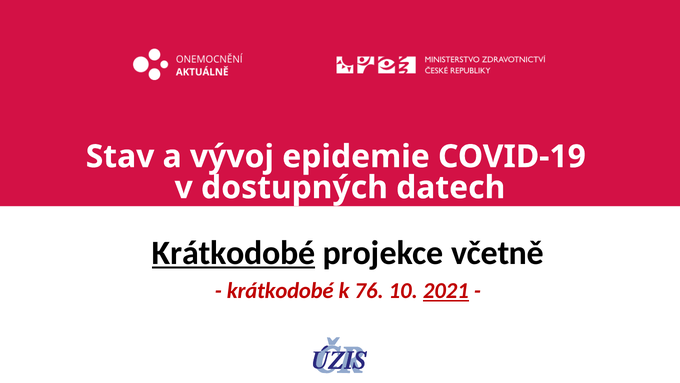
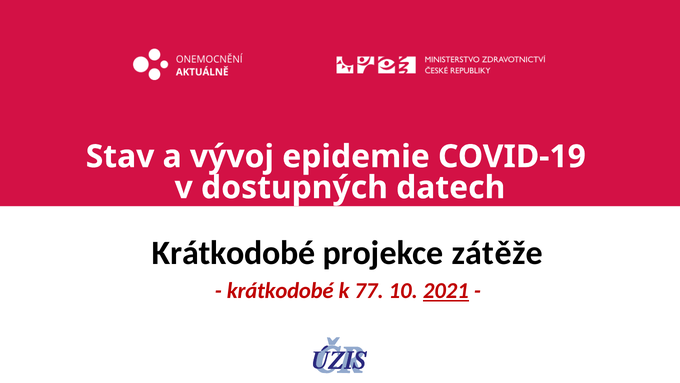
Krátkodobé at (234, 253) underline: present -> none
včetně: včetně -> zátěže
76: 76 -> 77
